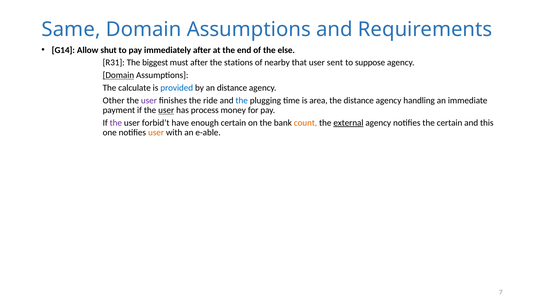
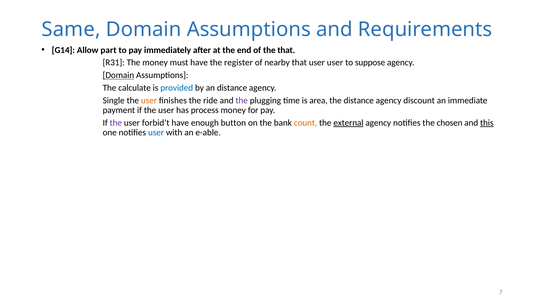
shut: shut -> part
the else: else -> that
The biggest: biggest -> money
must after: after -> have
stations: stations -> register
user sent: sent -> user
Other: Other -> Single
user at (149, 100) colour: purple -> orange
the at (242, 100) colour: blue -> purple
handling: handling -> discount
user at (166, 110) underline: present -> none
enough certain: certain -> button
the certain: certain -> chosen
this underline: none -> present
user at (156, 133) colour: orange -> blue
